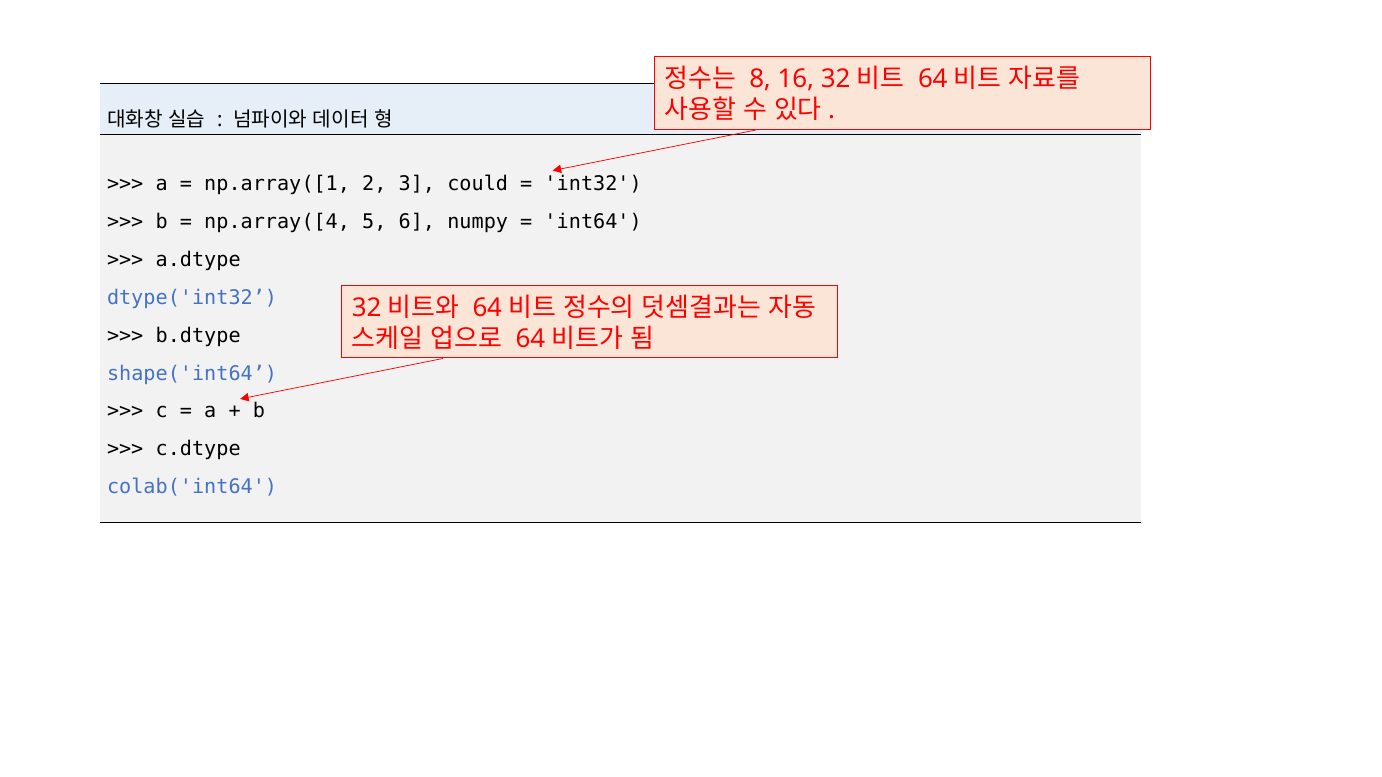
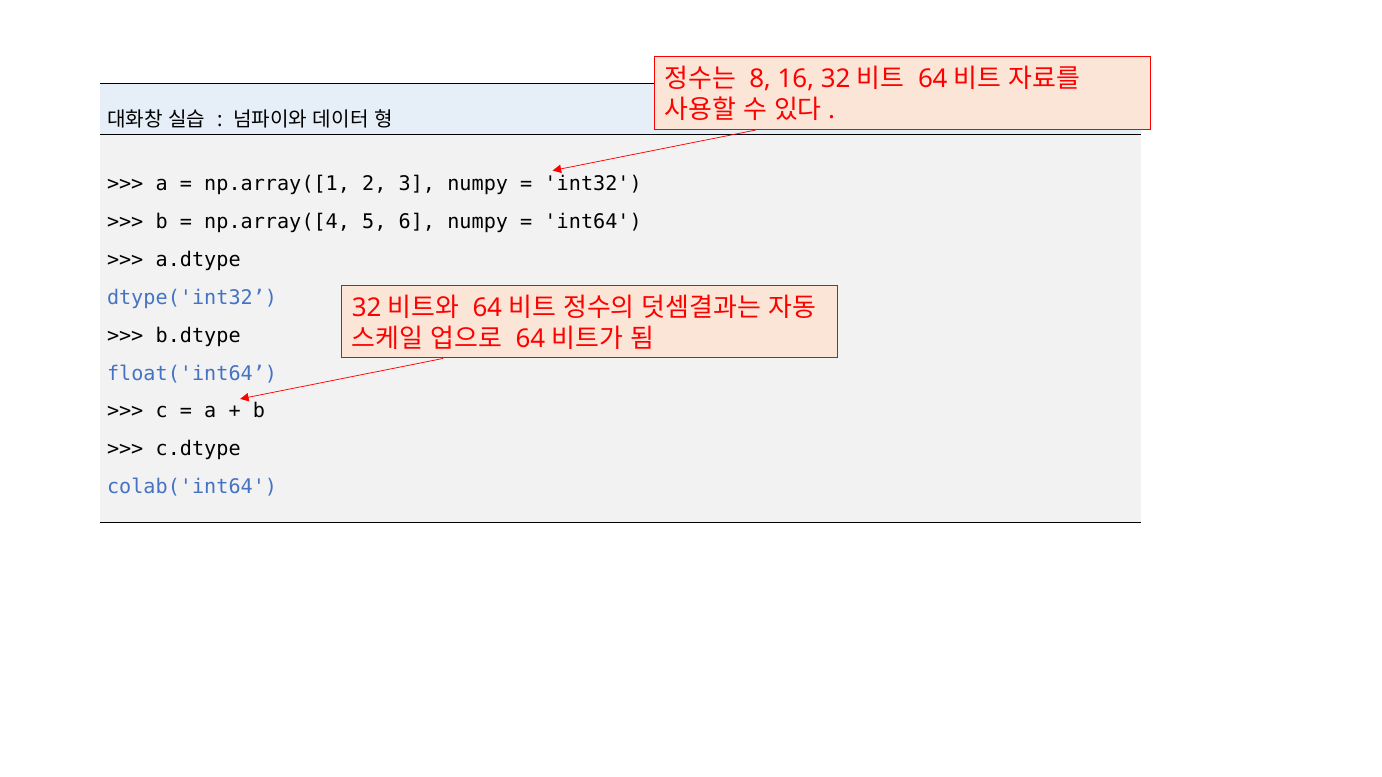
3 could: could -> numpy
shape('int64: shape('int64 -> float('int64
